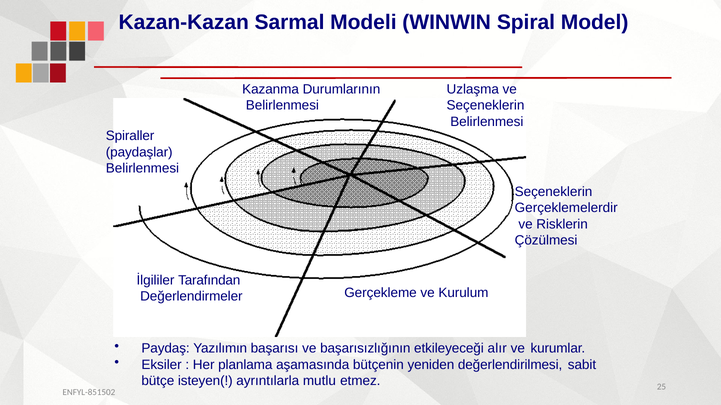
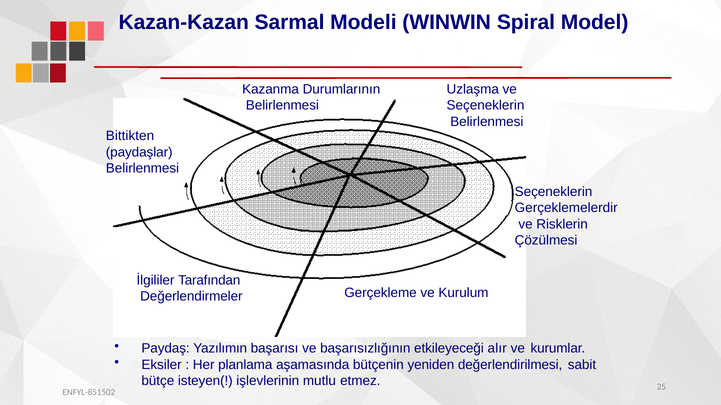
Spiraller: Spiraller -> Bittikten
ayrıntılarla: ayrıntılarla -> işlevlerinin
